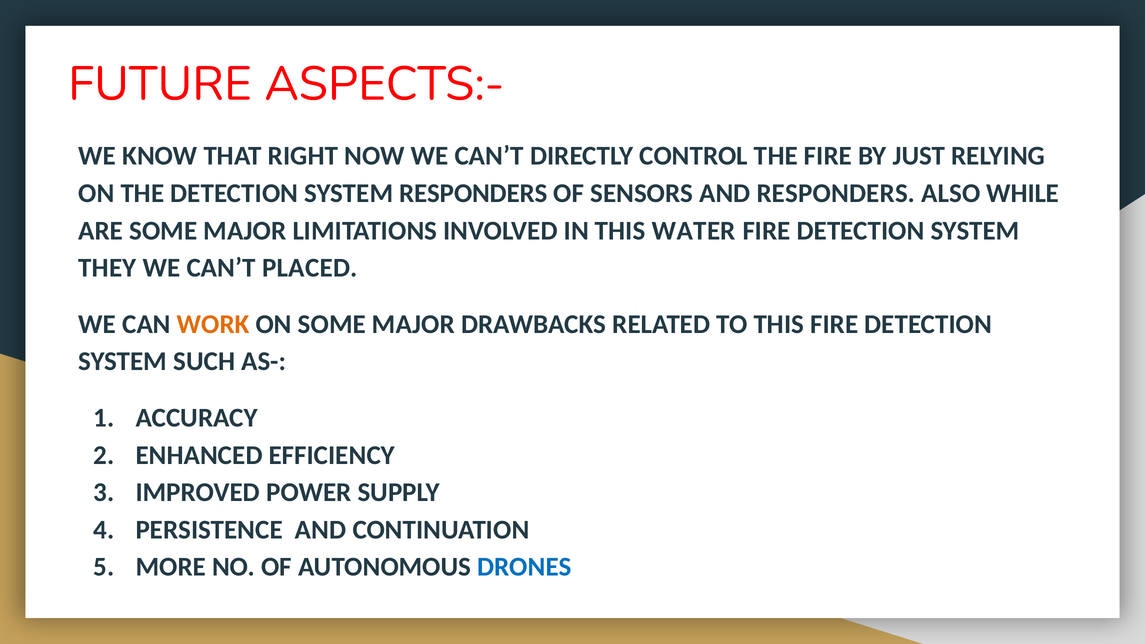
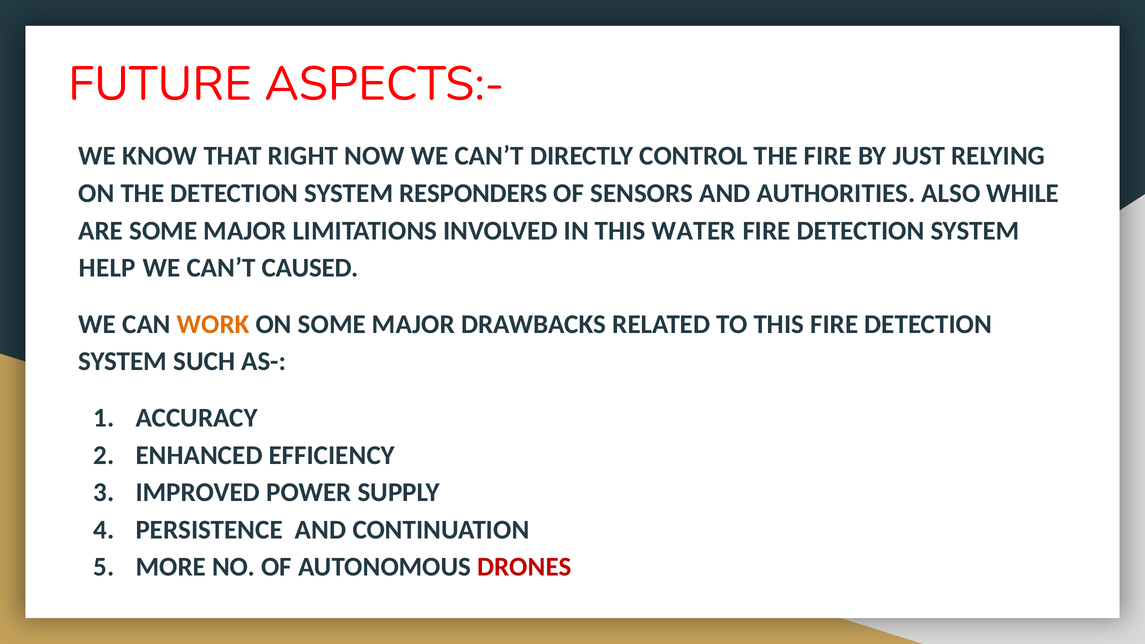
AND RESPONDERS: RESPONDERS -> AUTHORITIES
THEY: THEY -> HELP
PLACED: PLACED -> CAUSED
DRONES colour: blue -> red
